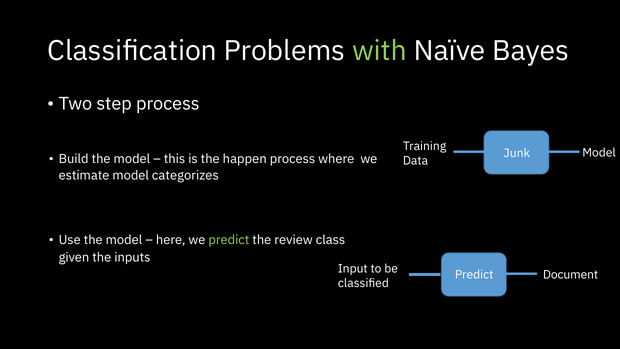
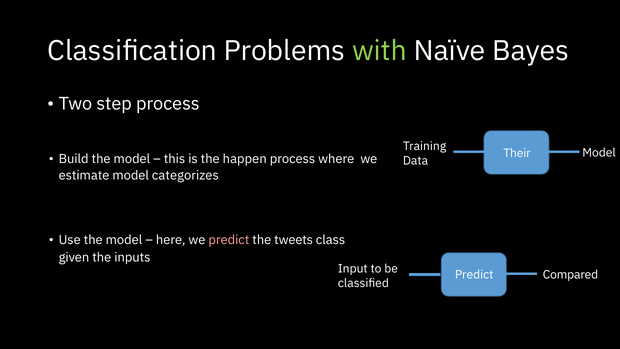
Junk: Junk -> Their
predict at (229, 240) colour: light green -> pink
review: review -> tweets
Document: Document -> Compared
